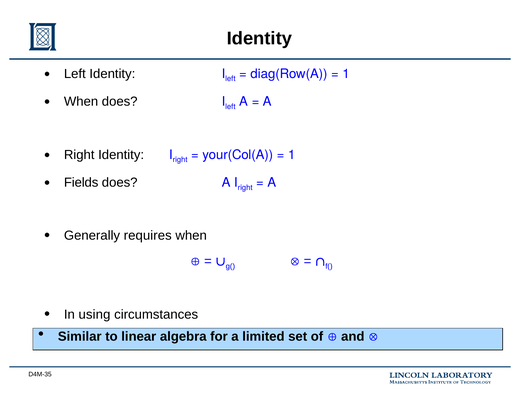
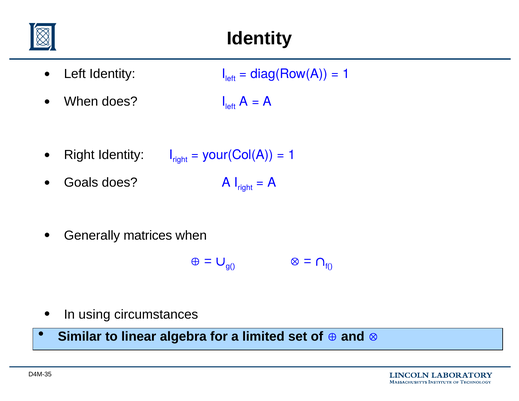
Fields: Fields -> Goals
requires: requires -> matrices
